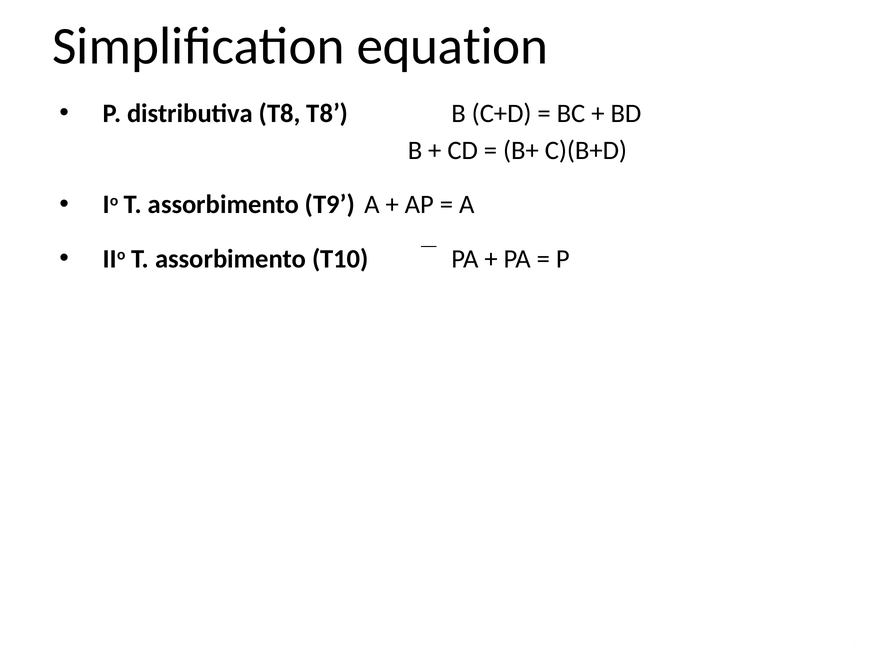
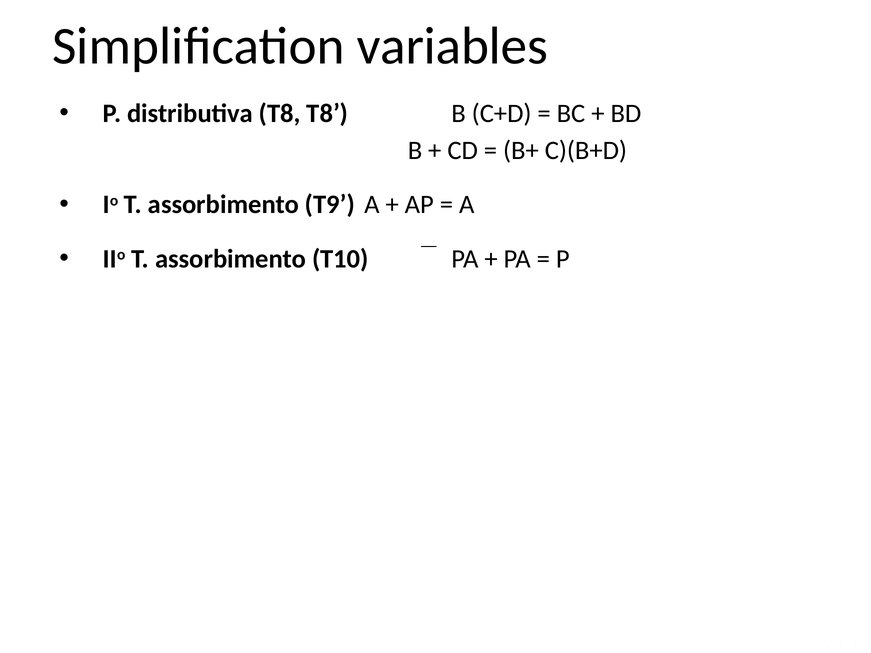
equation: equation -> variables
